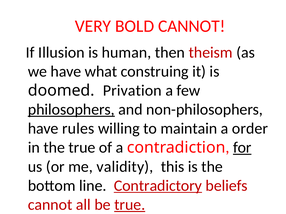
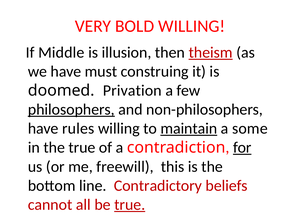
BOLD CANNOT: CANNOT -> WILLING
Illusion: Illusion -> Middle
human: human -> illusion
theism underline: none -> present
what: what -> must
maintain underline: none -> present
order: order -> some
validity: validity -> freewill
Contradictory underline: present -> none
